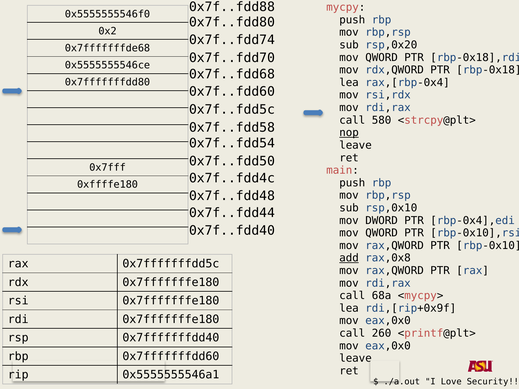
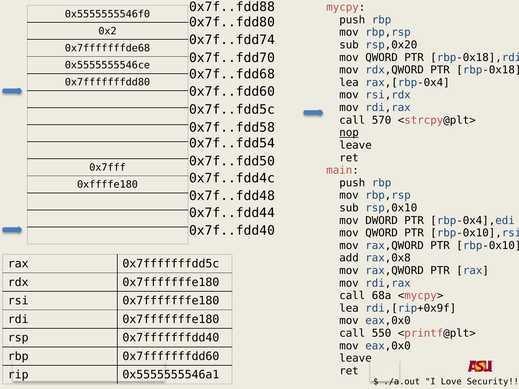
580: 580 -> 570
add underline: present -> none
260: 260 -> 550
